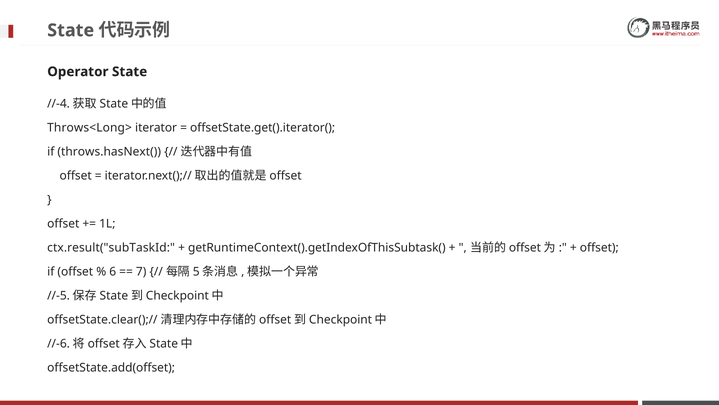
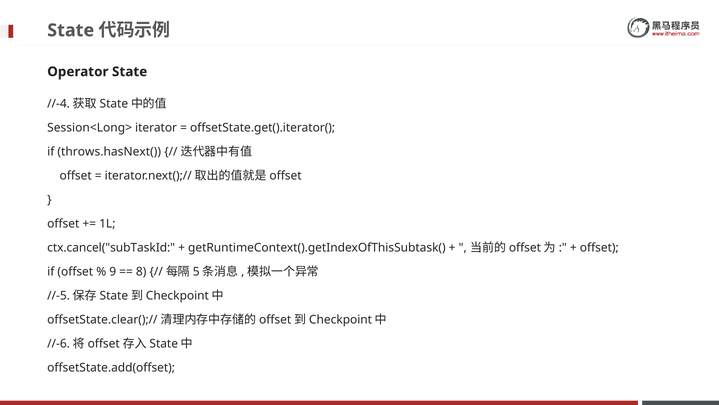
Throws<Long>: Throws<Long> -> Session<Long>
ctx.result("subTaskId: ctx.result("subTaskId -> ctx.cancel("subTaskId
6: 6 -> 9
7: 7 -> 8
